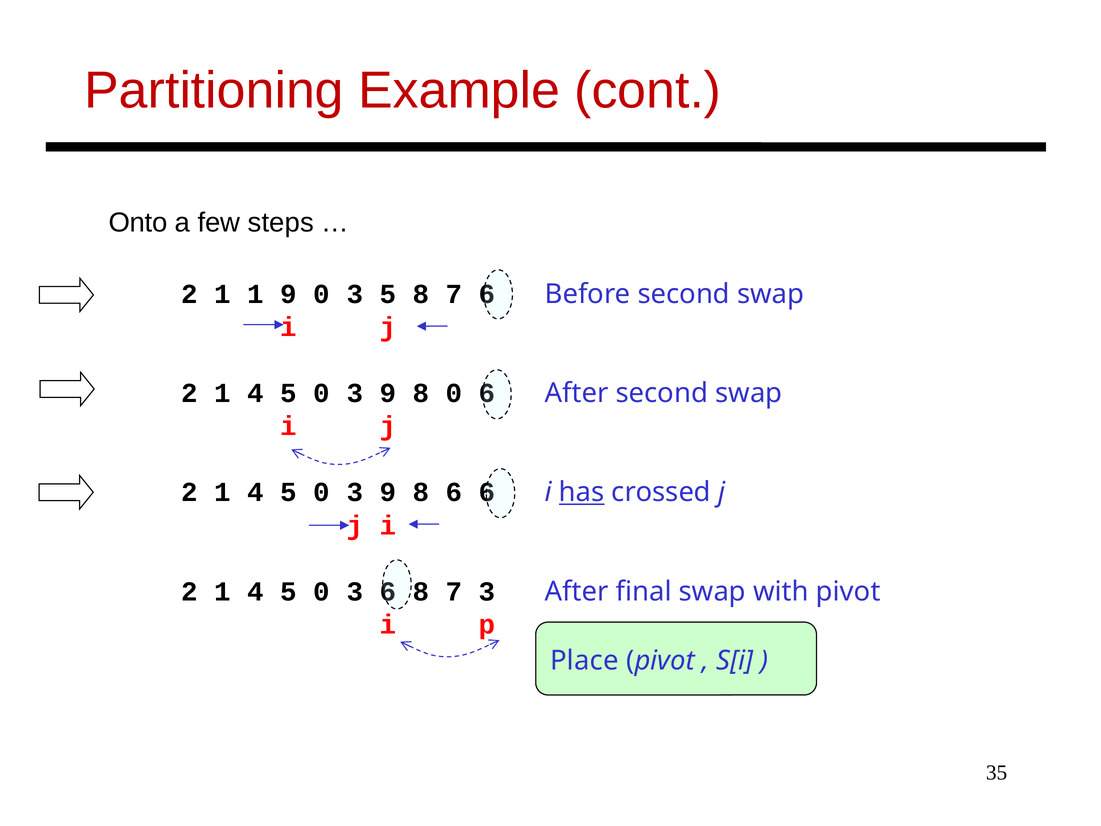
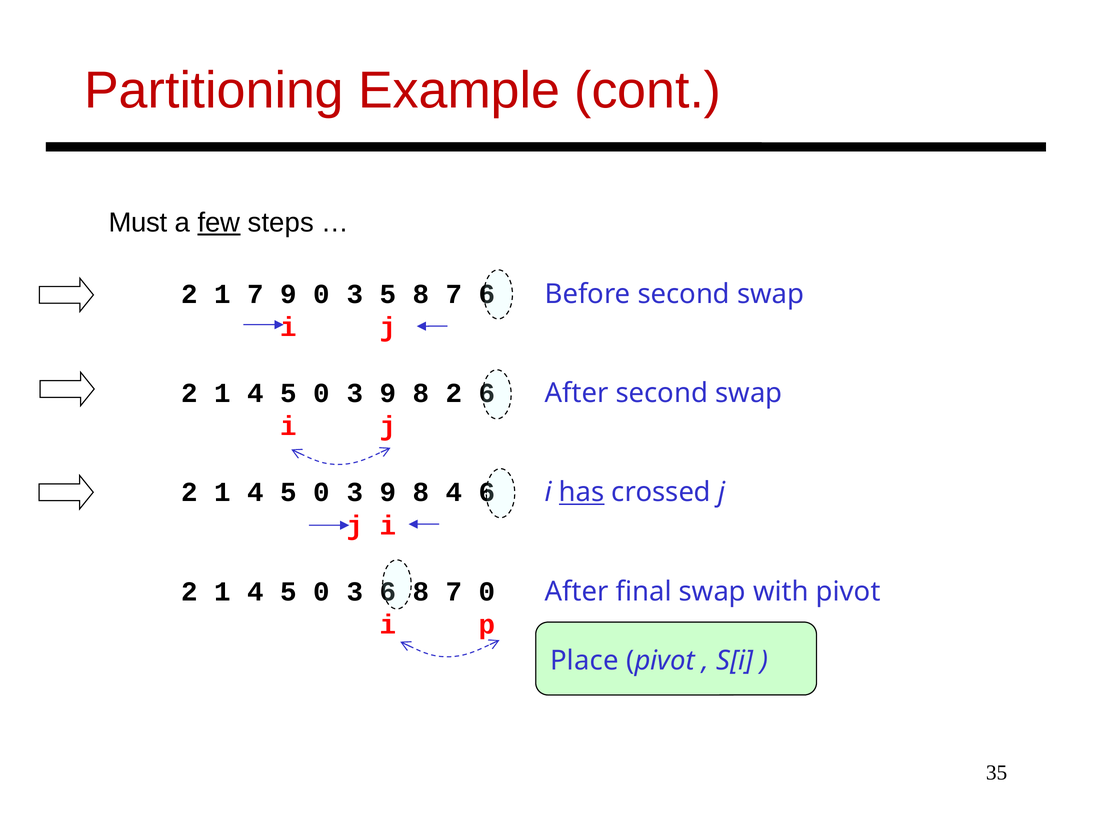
Onto: Onto -> Must
few underline: none -> present
1 1: 1 -> 7
8 0: 0 -> 2
8 6: 6 -> 4
7 3: 3 -> 0
